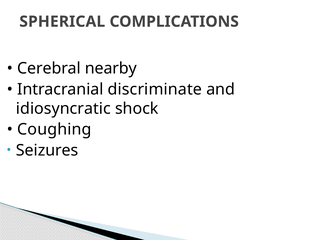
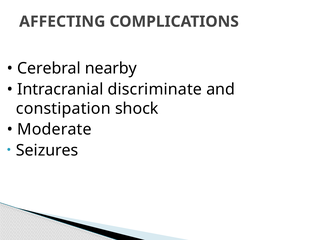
SPHERICAL: SPHERICAL -> AFFECTING
idiosyncratic: idiosyncratic -> constipation
Coughing: Coughing -> Moderate
